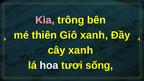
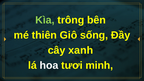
Kìa colour: pink -> light green
Giô xanh: xanh -> sống
sống: sống -> minh
